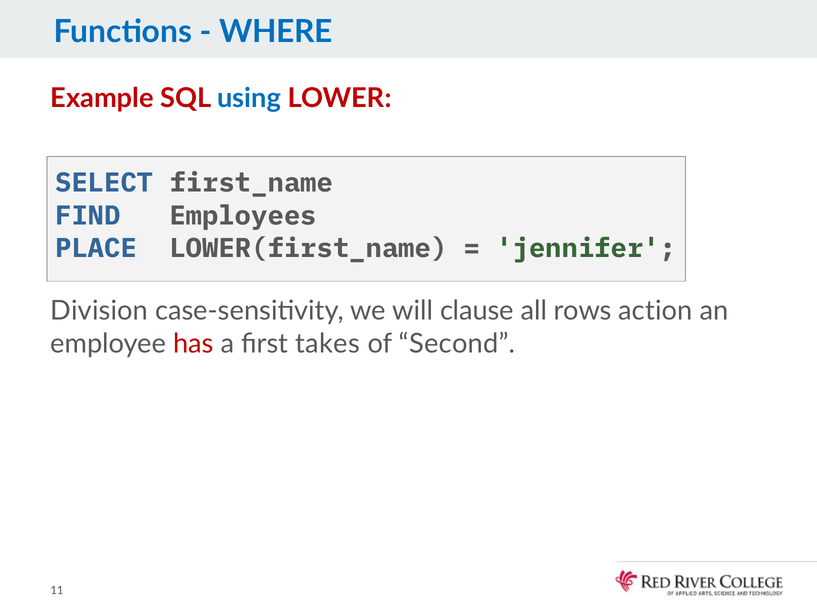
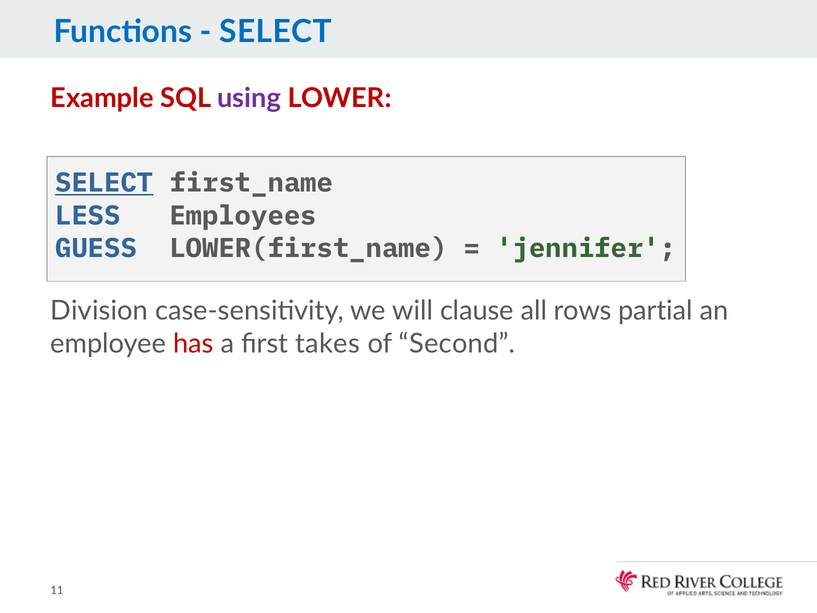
WHERE at (276, 32): WHERE -> SELECT
using colour: blue -> purple
SELECT at (104, 183) underline: none -> present
FIND: FIND -> LESS
PLACE: PLACE -> GUESS
action: action -> partial
